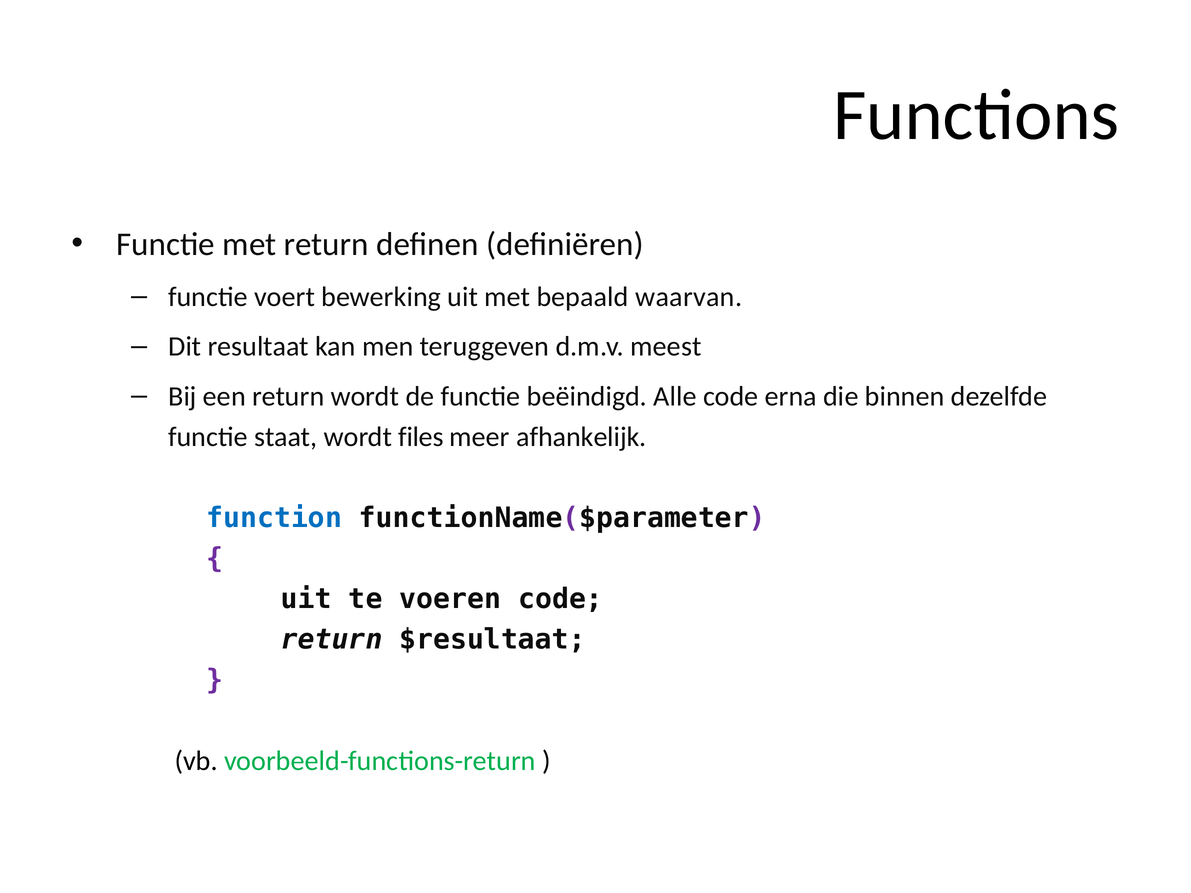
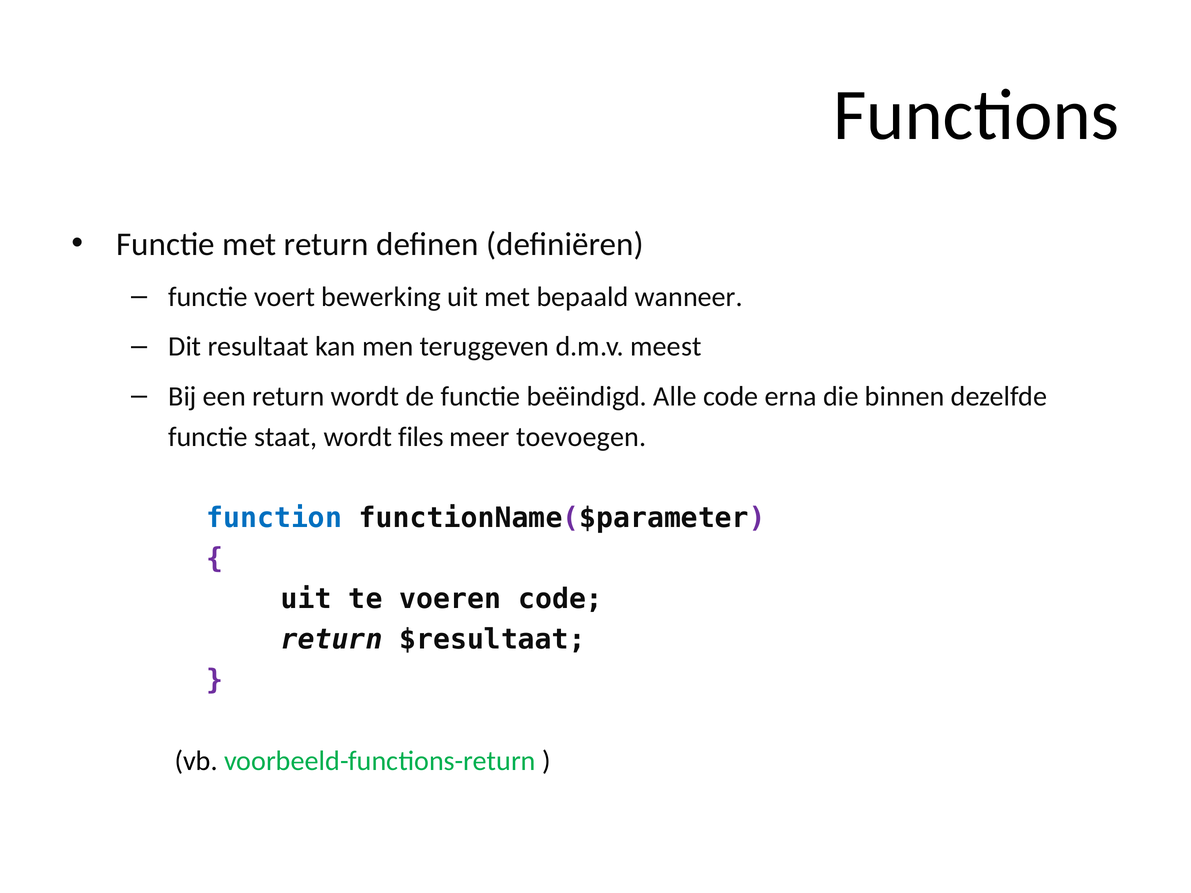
waarvan: waarvan -> wanneer
afhankelijk: afhankelijk -> toevoegen
